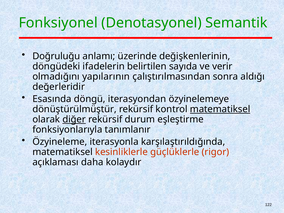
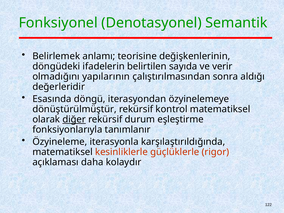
Doğruluğu: Doğruluğu -> Belirlemek
üzerinde: üzerinde -> teorisine
matematiksel at (220, 109) underline: present -> none
